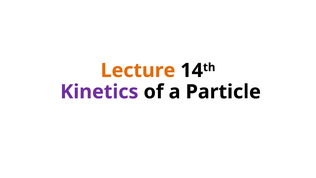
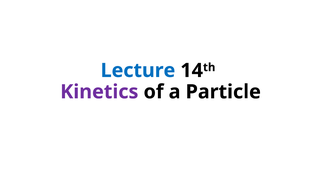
Lecture colour: orange -> blue
